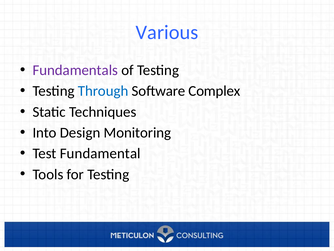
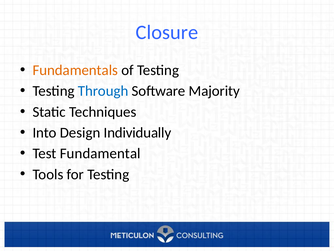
Various: Various -> Closure
Fundamentals colour: purple -> orange
Complex: Complex -> Majority
Monitoring: Monitoring -> Individually
